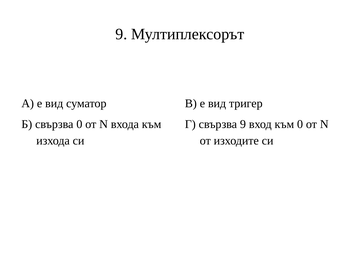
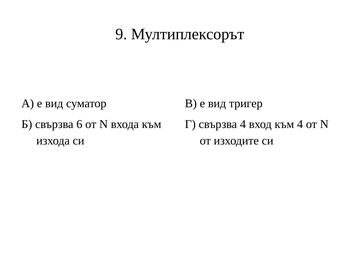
свързва 0: 0 -> 6
свързва 9: 9 -> 4
към 0: 0 -> 4
